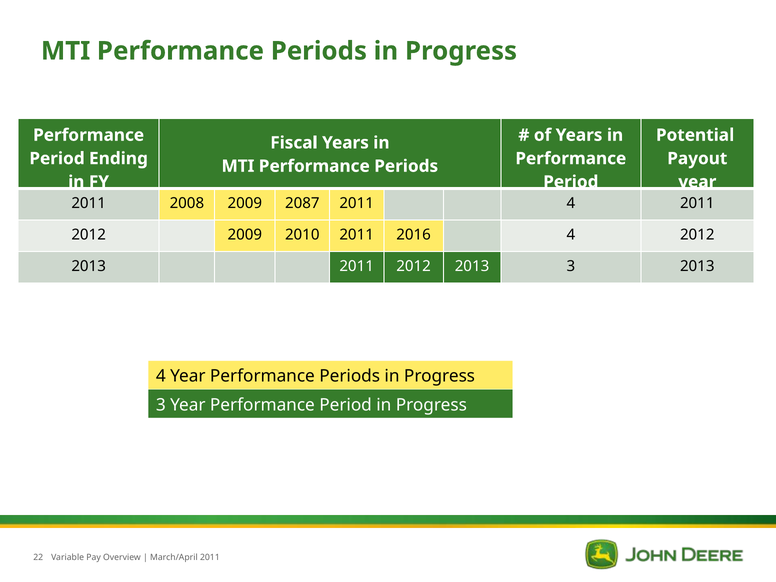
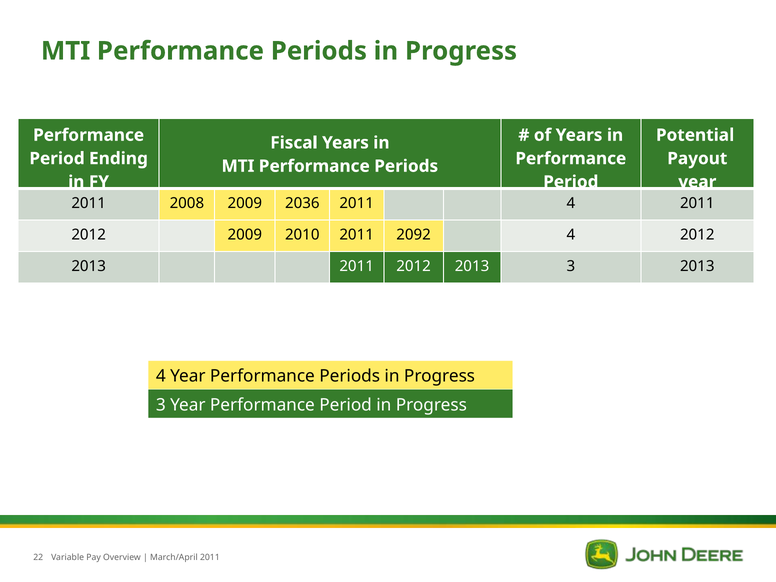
2087: 2087 -> 2036
2016: 2016 -> 2092
